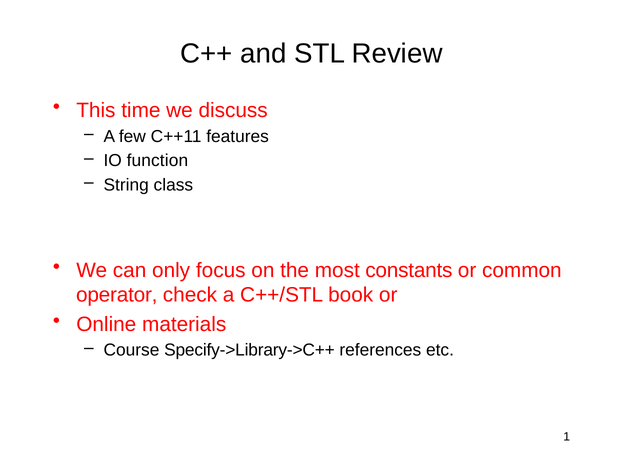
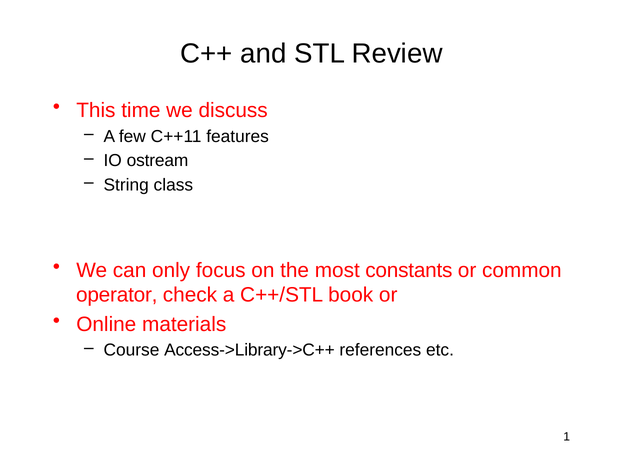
function: function -> ostream
Specify->Library->C++: Specify->Library->C++ -> Access->Library->C++
